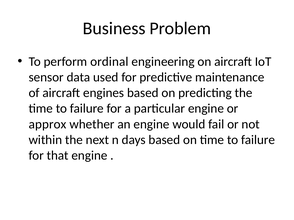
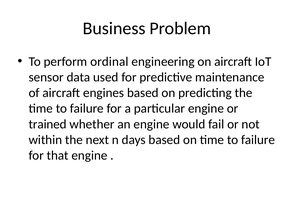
approx: approx -> trained
